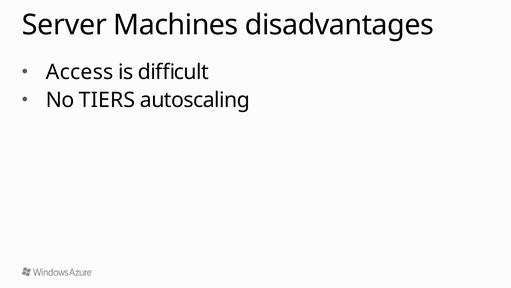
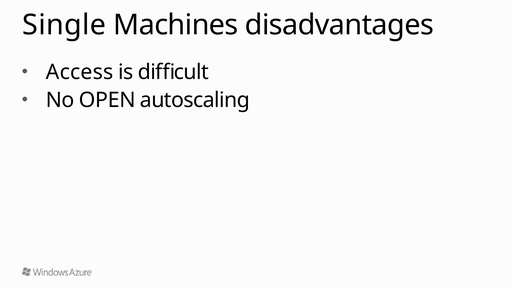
Server: Server -> Single
TIERS: TIERS -> OPEN
